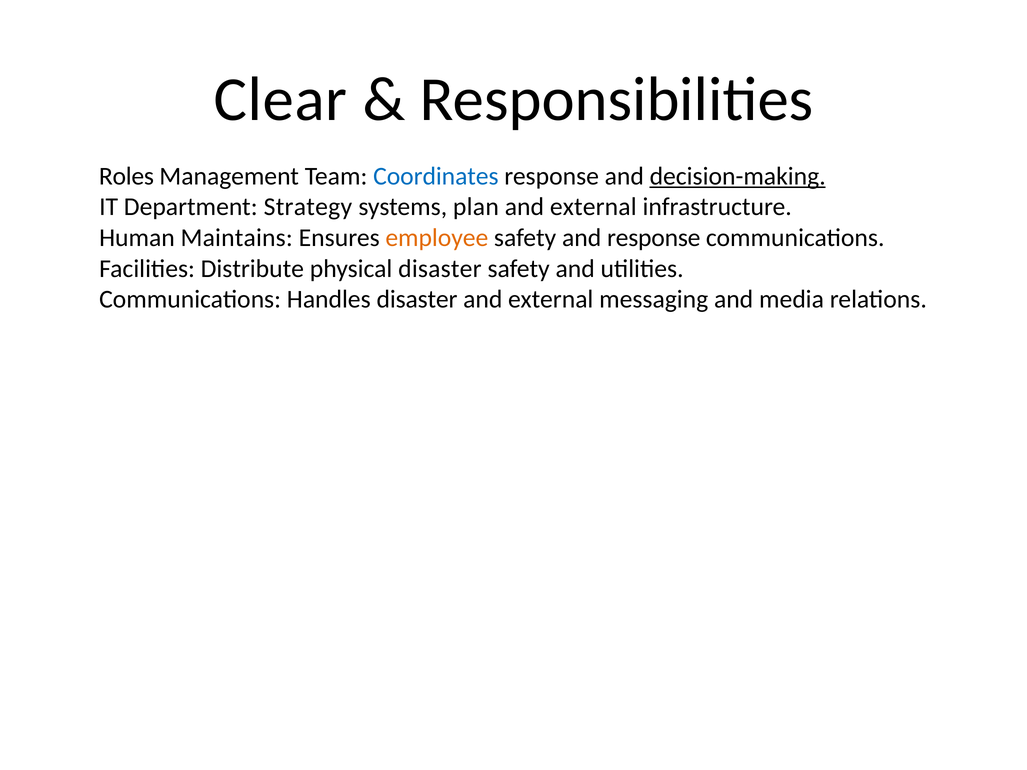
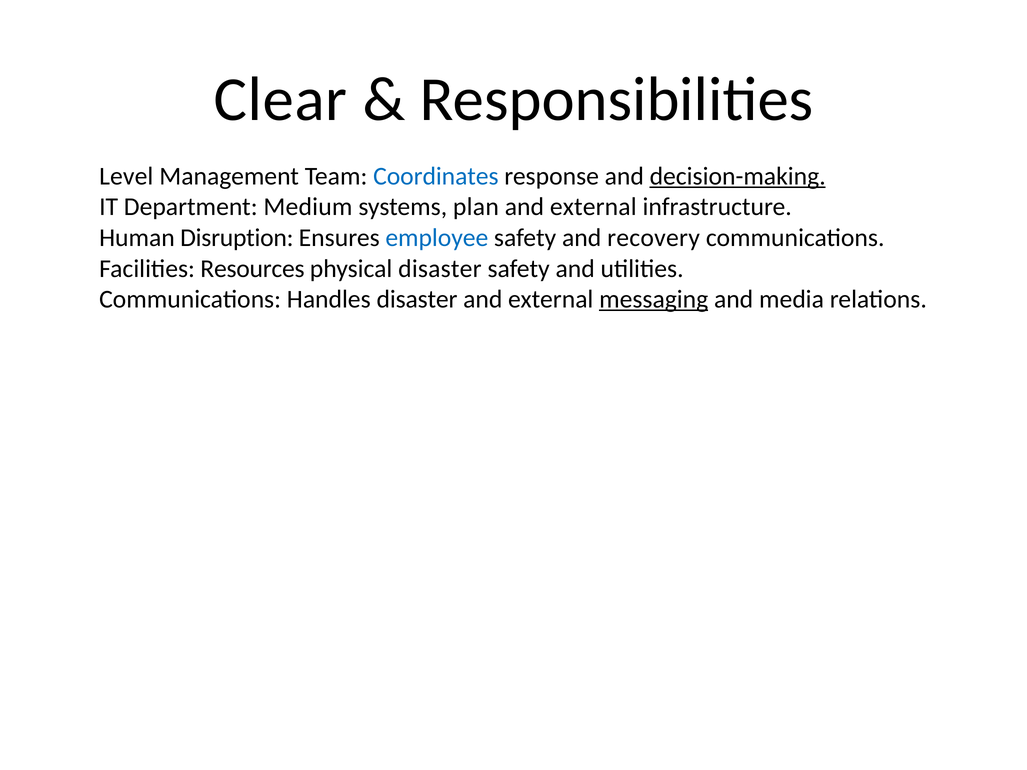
Roles: Roles -> Level
Strategy: Strategy -> Medium
Maintains: Maintains -> Disruption
employee colour: orange -> blue
and response: response -> recovery
Distribute: Distribute -> Resources
messaging underline: none -> present
